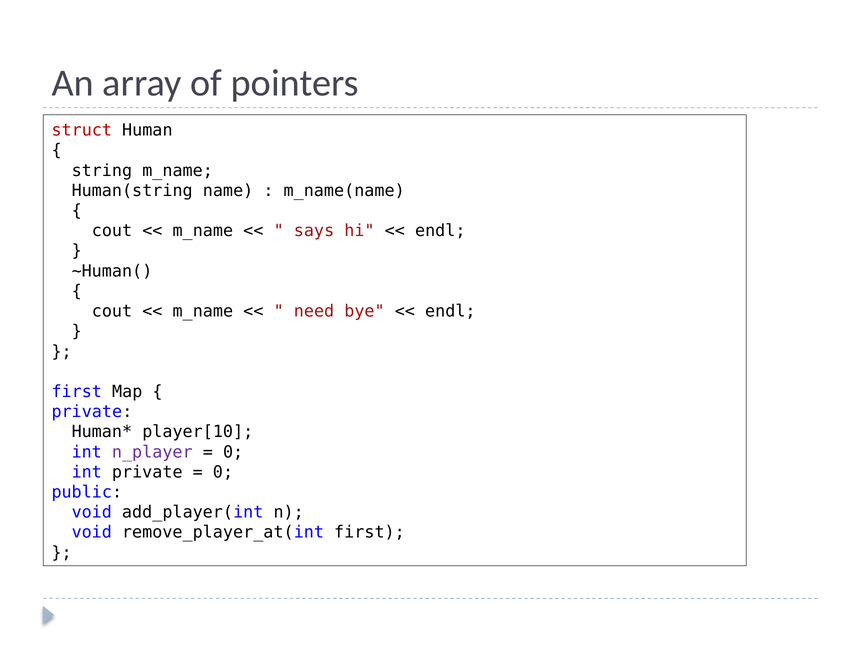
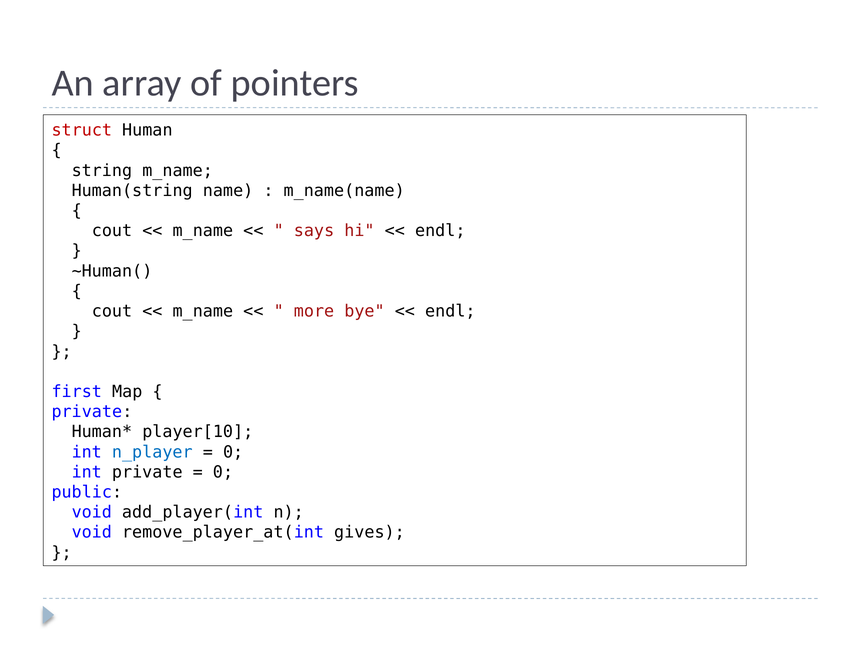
need: need -> more
n_player colour: purple -> blue
remove_player_at(int first: first -> gives
